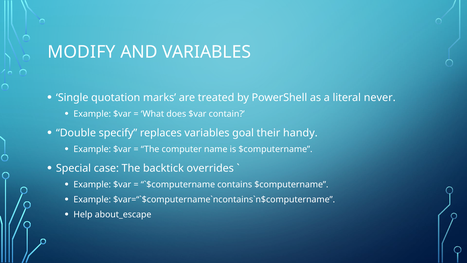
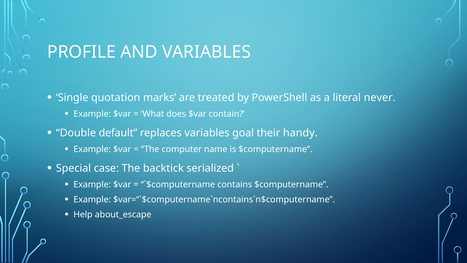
MODIFY: MODIFY -> PROFILE
specify: specify -> default
overrides: overrides -> serialized
